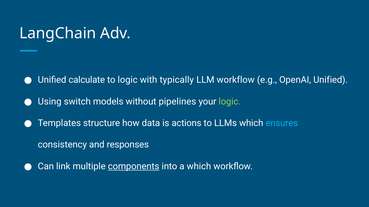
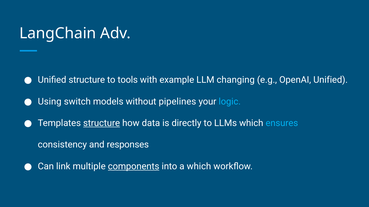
Unified calculate: calculate -> structure
to logic: logic -> tools
typically: typically -> example
LLM workflow: workflow -> changing
logic at (230, 102) colour: light green -> light blue
structure at (102, 123) underline: none -> present
actions: actions -> directly
